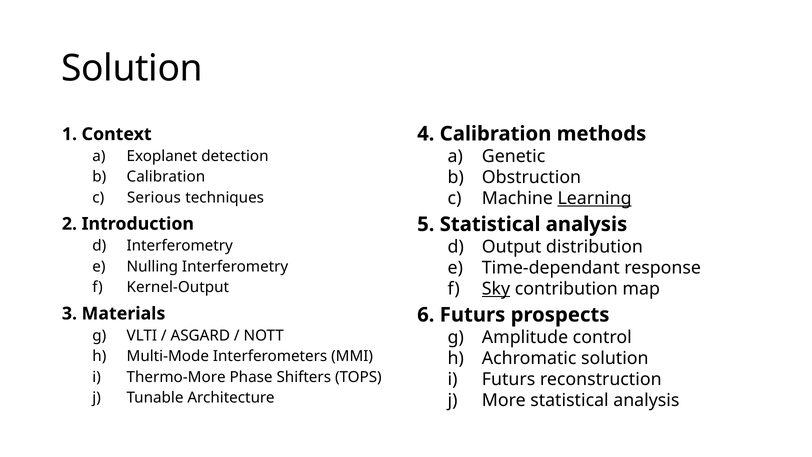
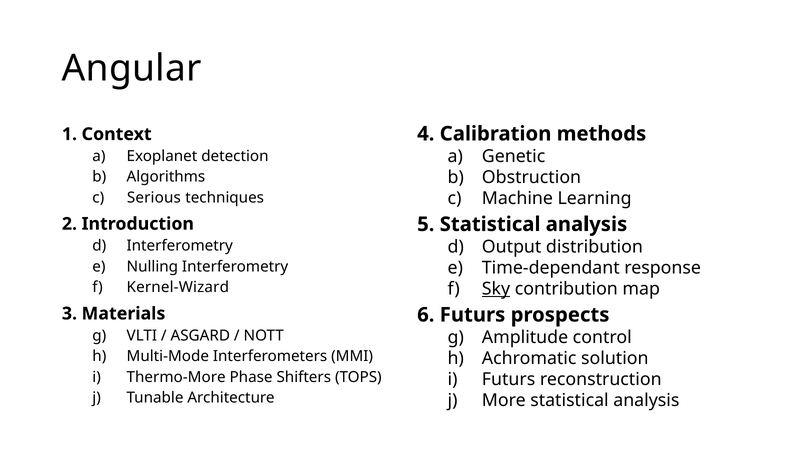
Solution at (132, 68): Solution -> Angular
Calibration at (166, 177): Calibration -> Algorithms
Learning underline: present -> none
Kernel-Output: Kernel-Output -> Kernel-Wizard
